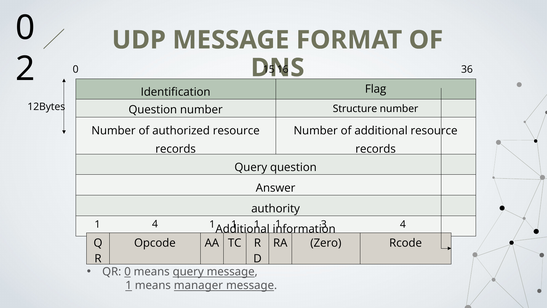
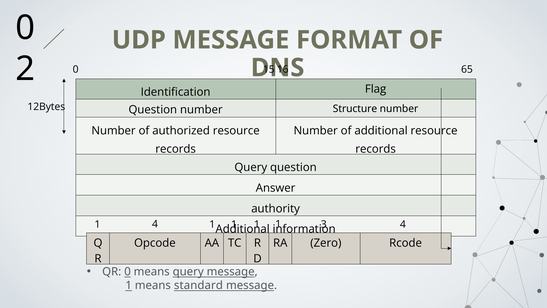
36: 36 -> 65
manager: manager -> standard
